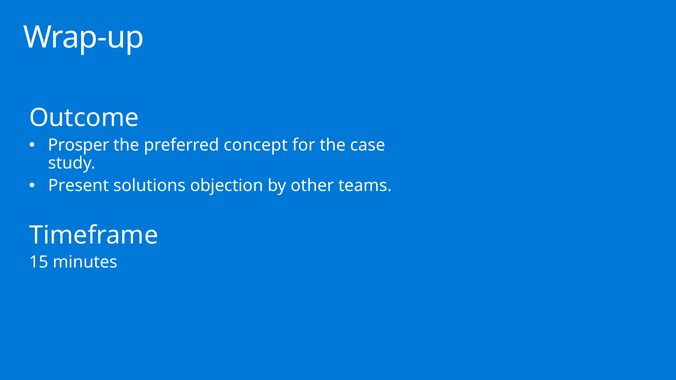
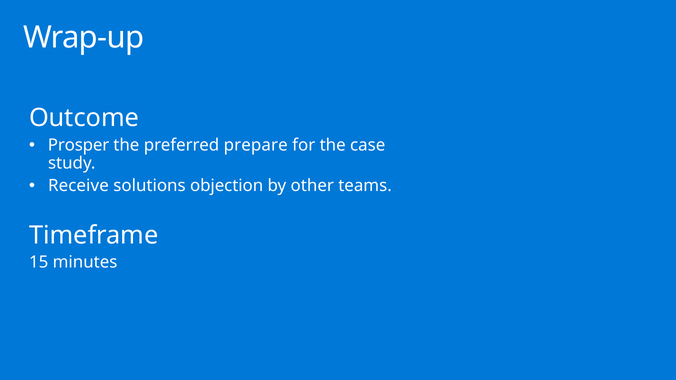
concept: concept -> prepare
Present: Present -> Receive
